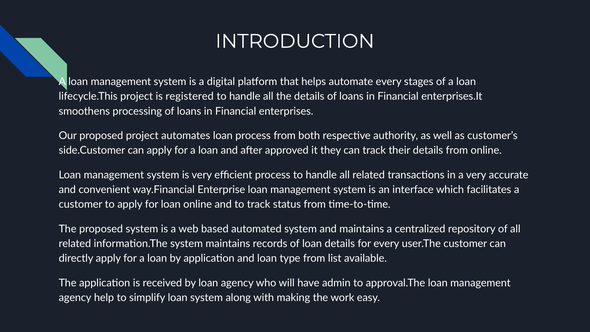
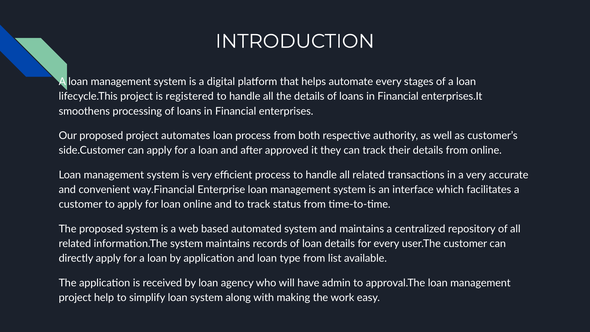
agency at (75, 297): agency -> project
